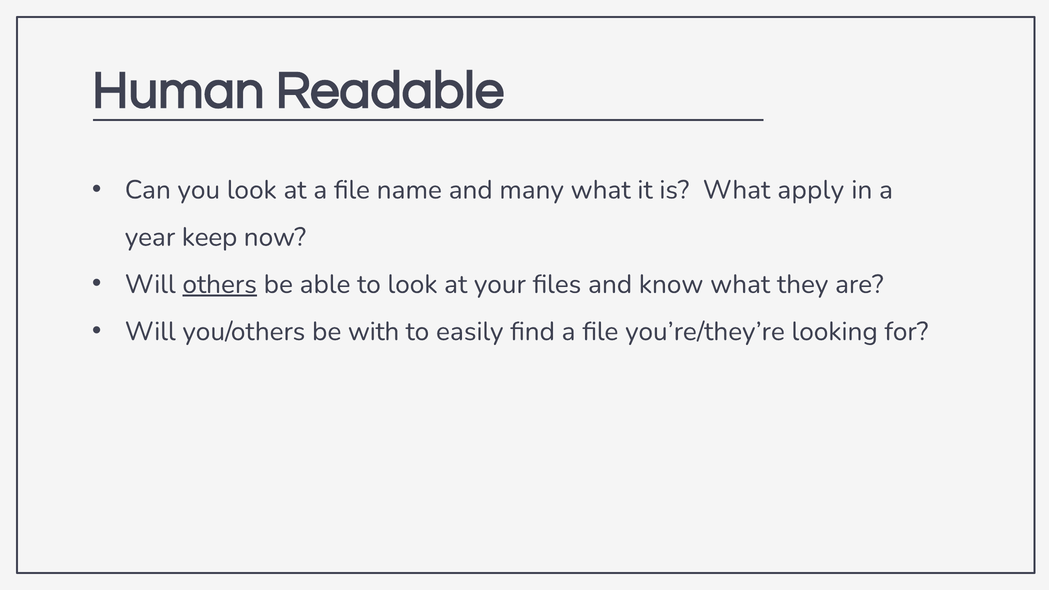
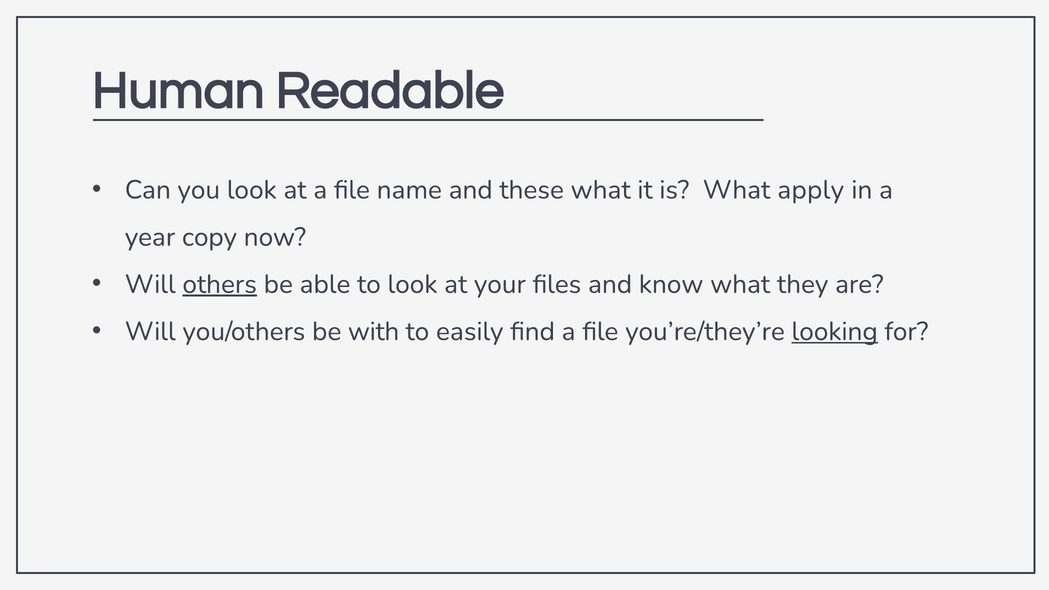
many: many -> these
keep: keep -> copy
looking underline: none -> present
